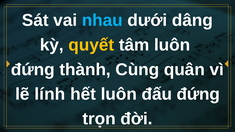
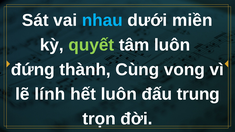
dâng: dâng -> miền
quyết colour: yellow -> light green
quân: quân -> vong
đấu đứng: đứng -> trung
